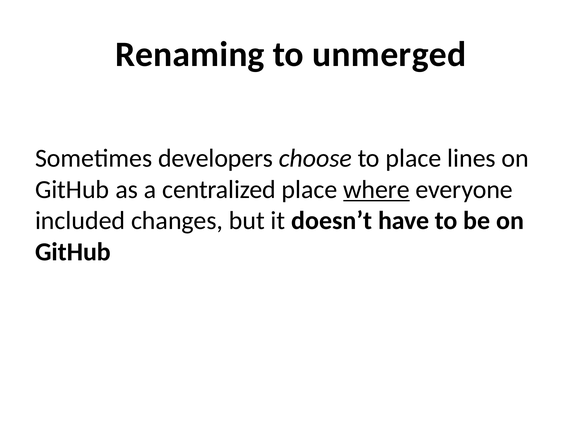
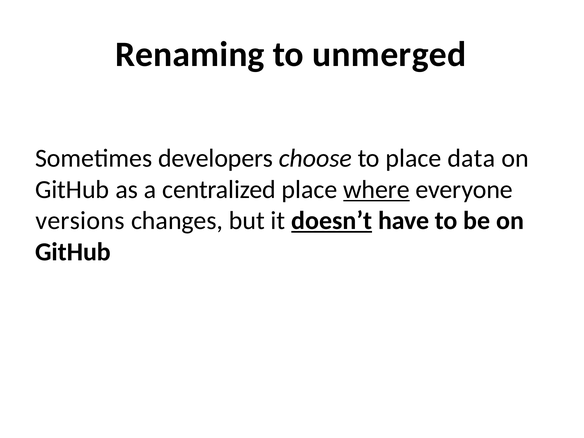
lines: lines -> data
included: included -> versions
doesn’t underline: none -> present
